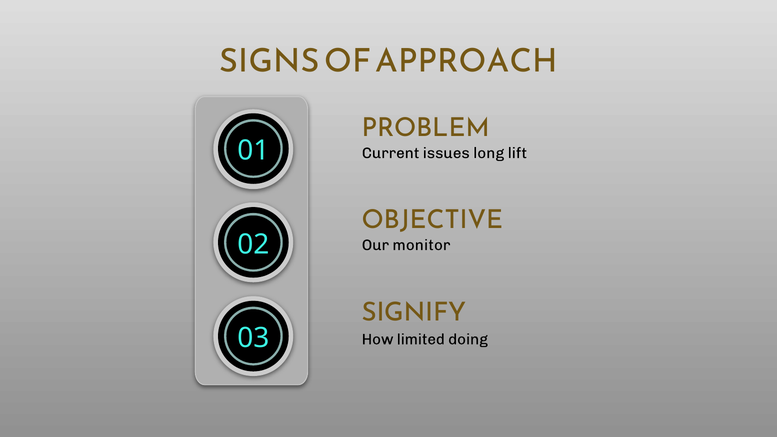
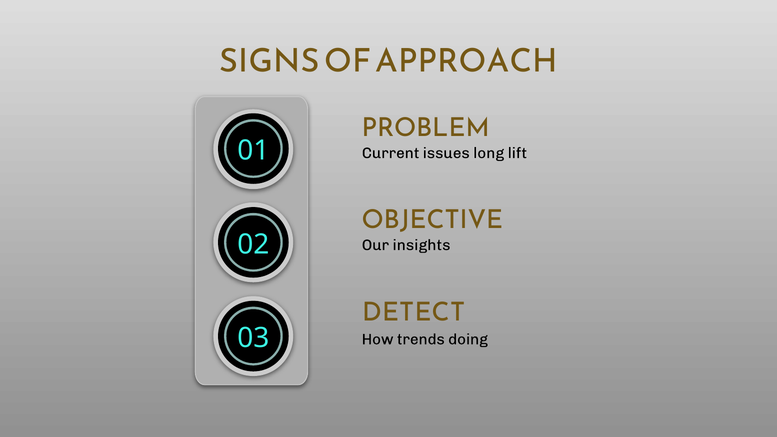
monitor: monitor -> insights
SIGNIFY: SIGNIFY -> DETECT
limited: limited -> trends
